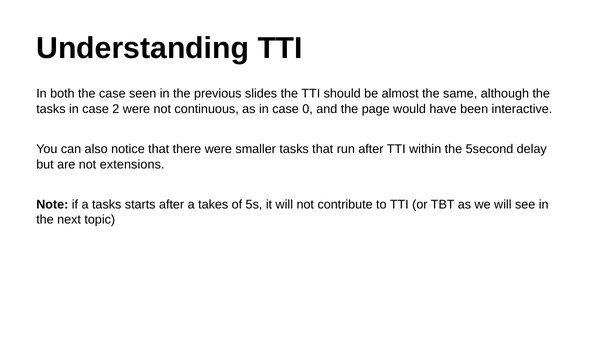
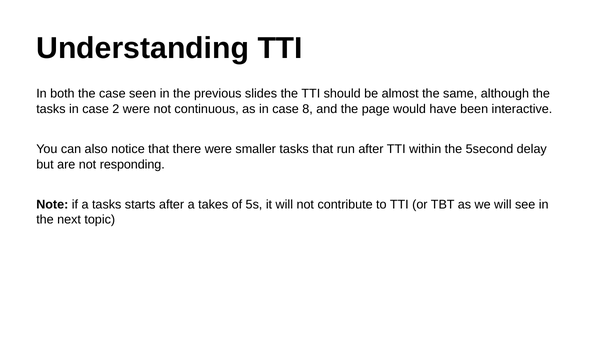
0: 0 -> 8
extensions: extensions -> responding
